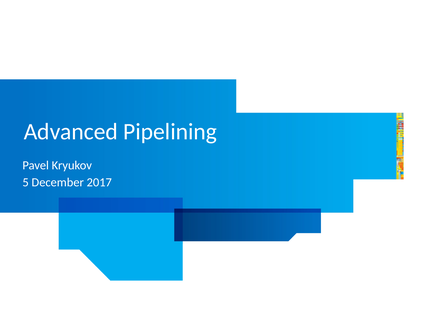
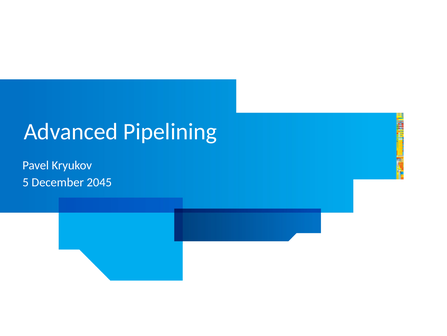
2017: 2017 -> 2045
